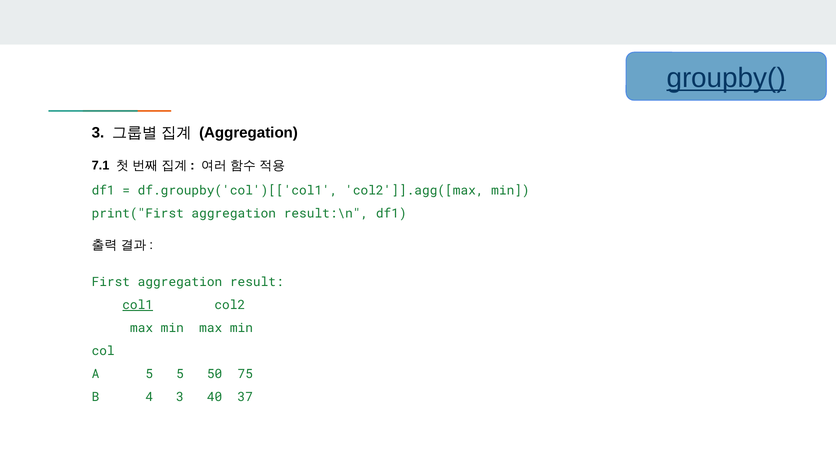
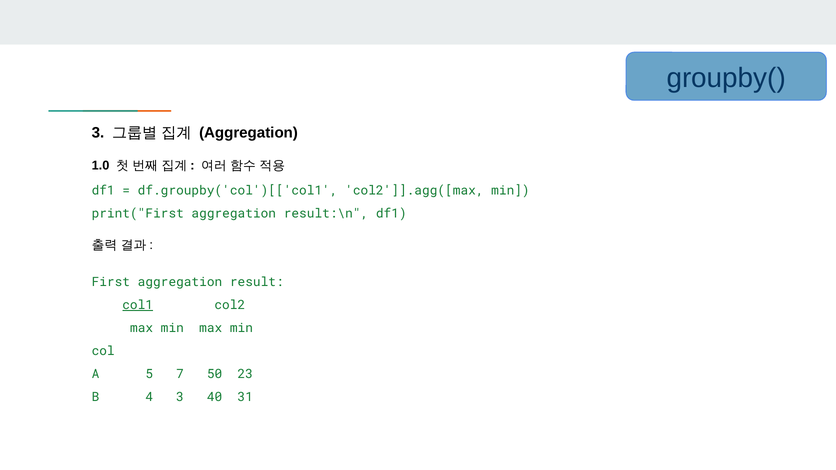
groupby( underline: present -> none
7.1: 7.1 -> 1.0
5 5: 5 -> 7
75: 75 -> 23
37: 37 -> 31
